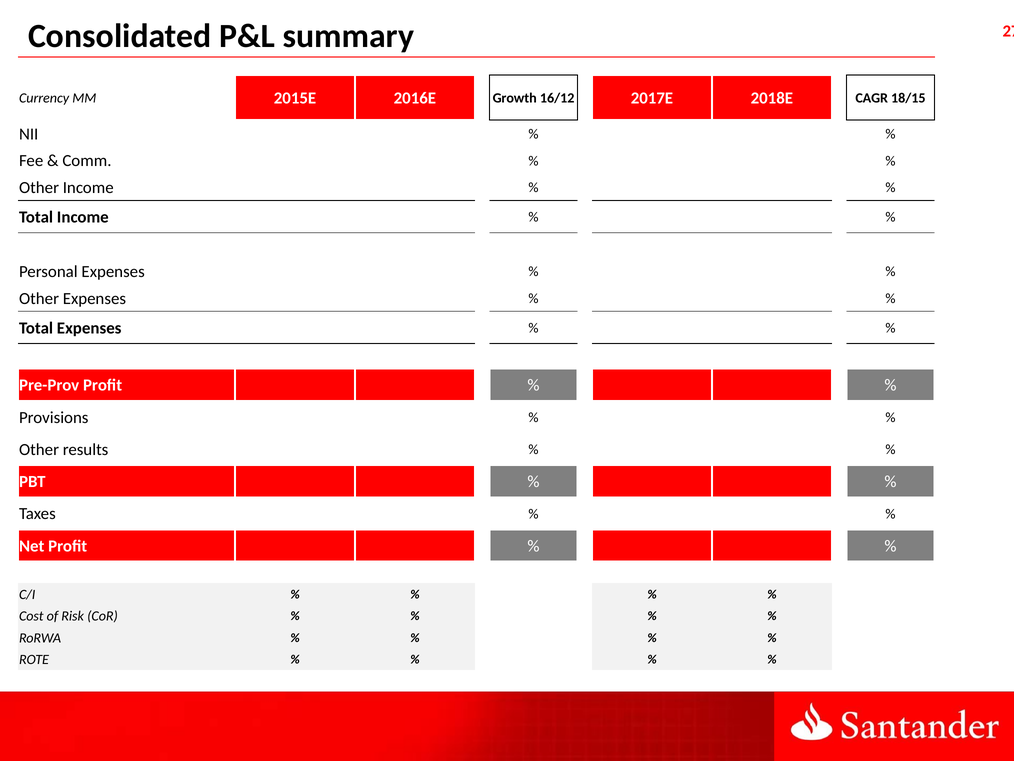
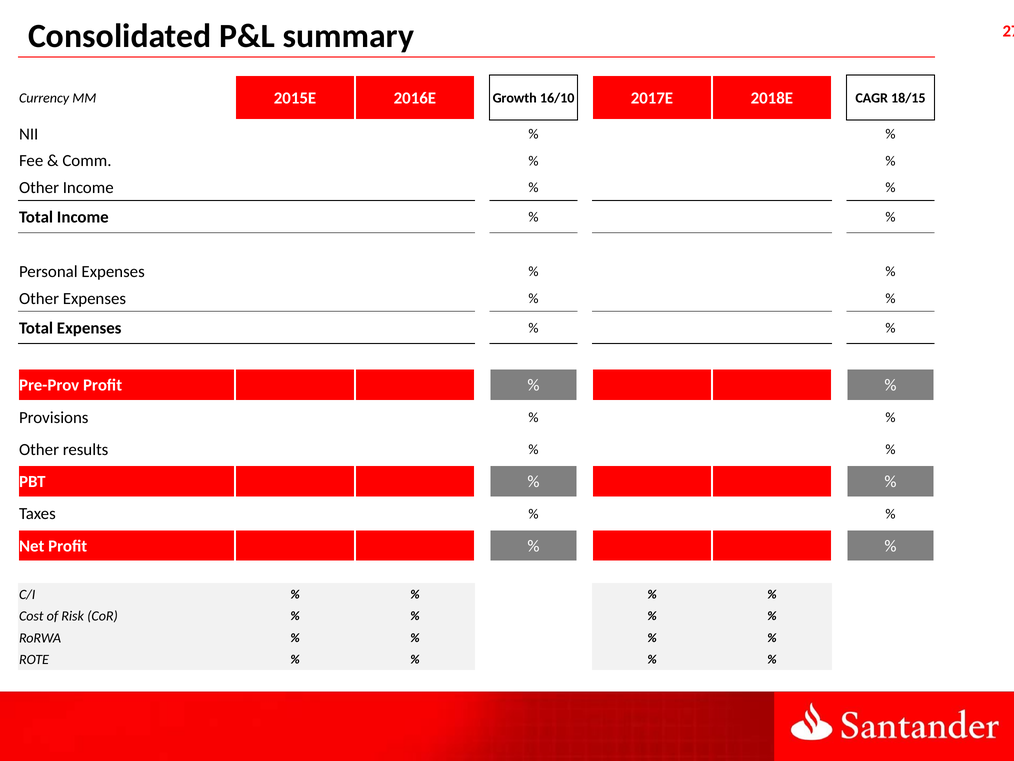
16/12: 16/12 -> 16/10
